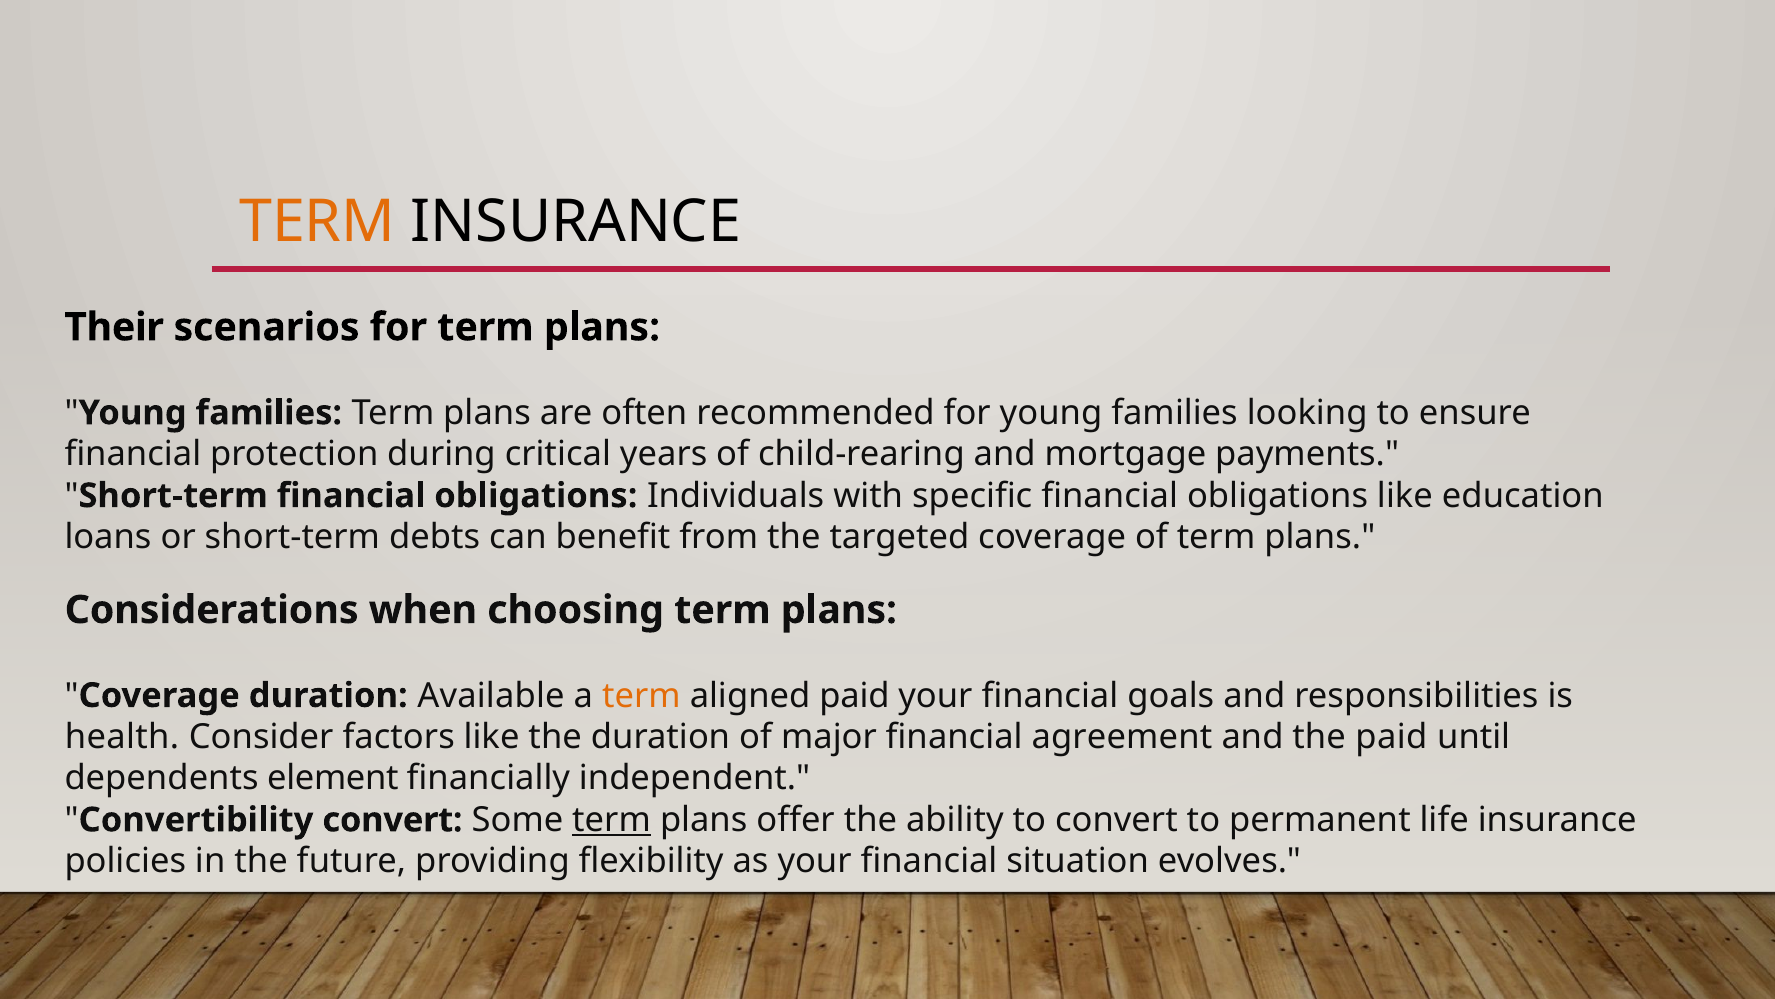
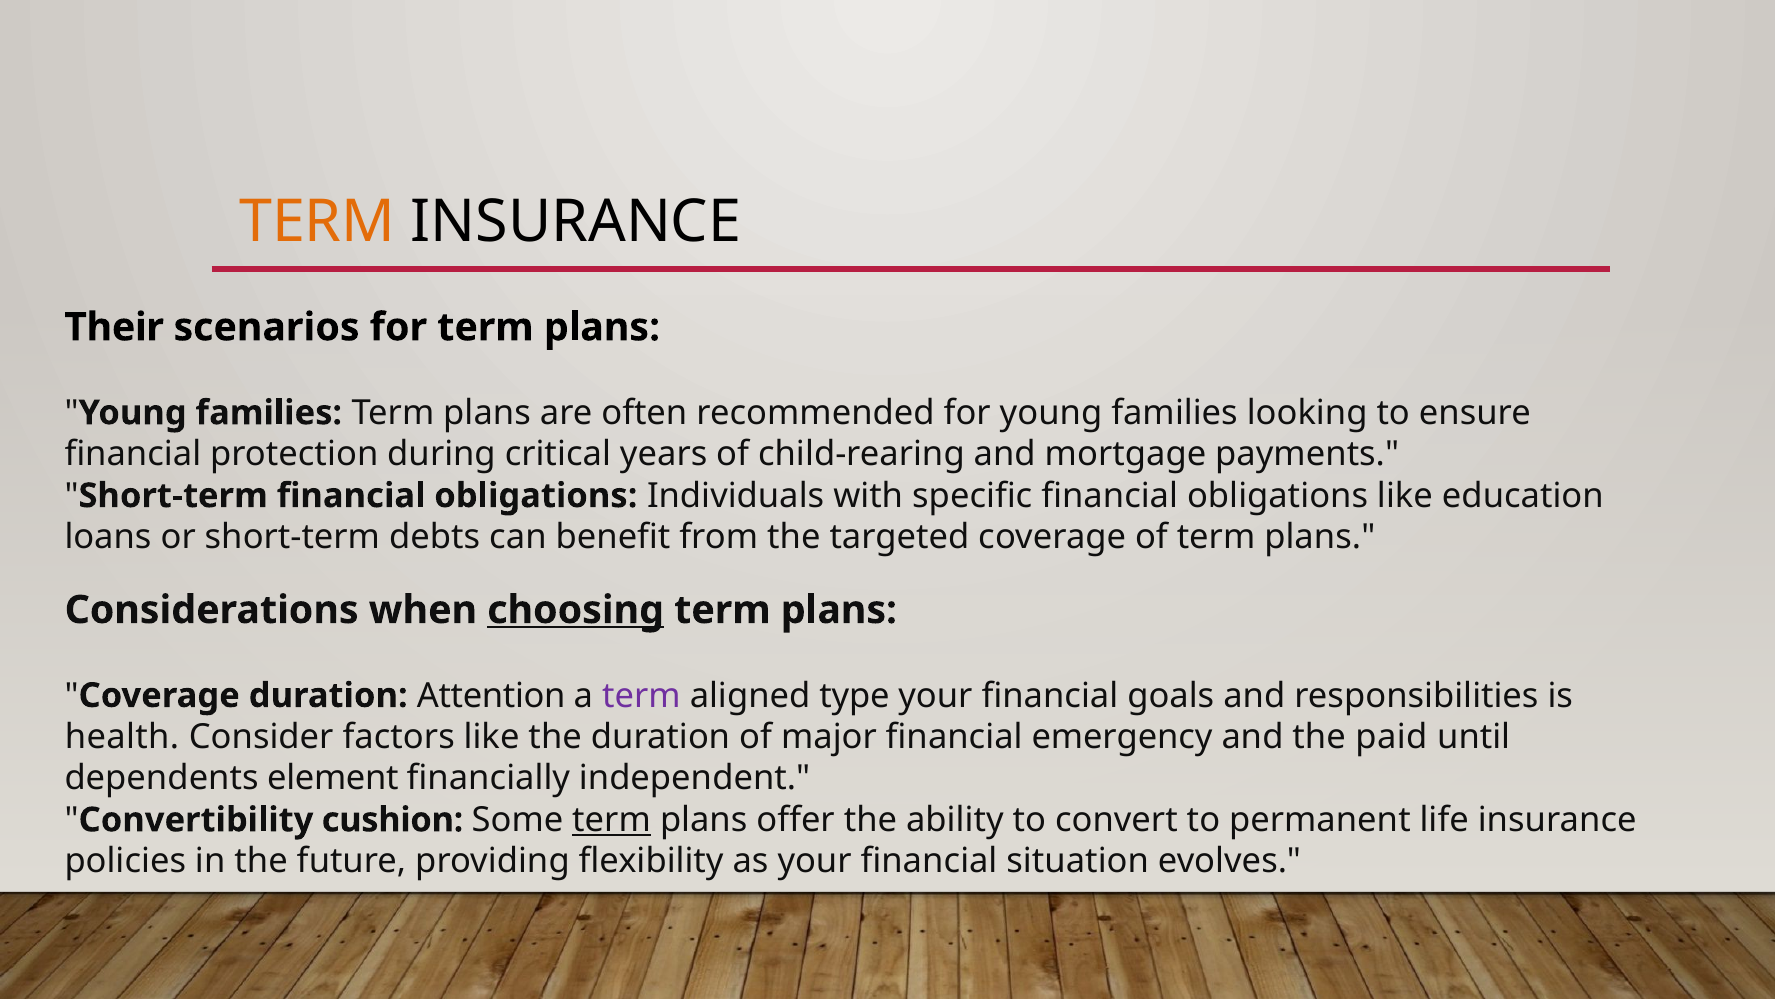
choosing underline: none -> present
Available: Available -> Attention
term at (641, 695) colour: orange -> purple
aligned paid: paid -> type
agreement: agreement -> emergency
Convertibility convert: convert -> cushion
